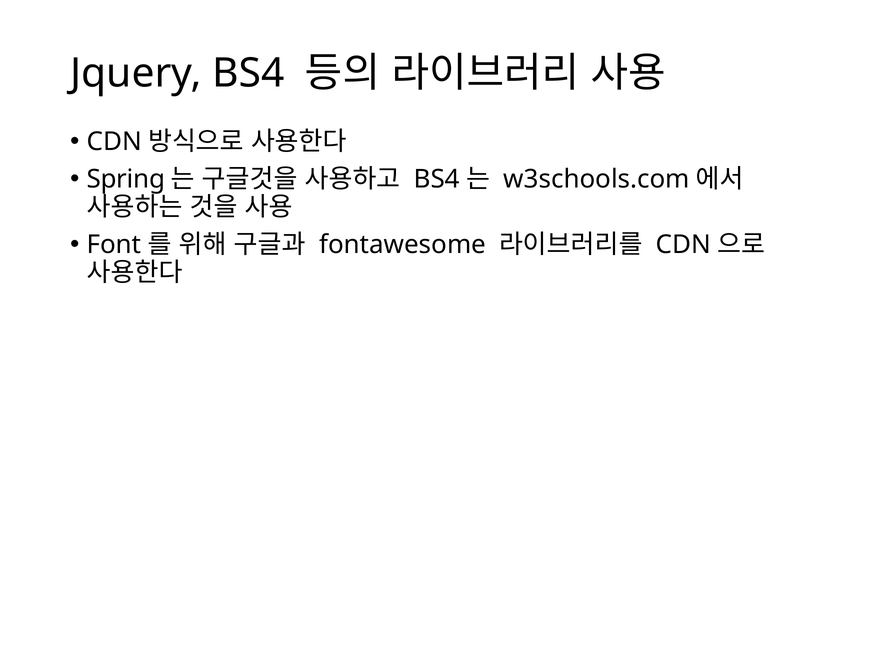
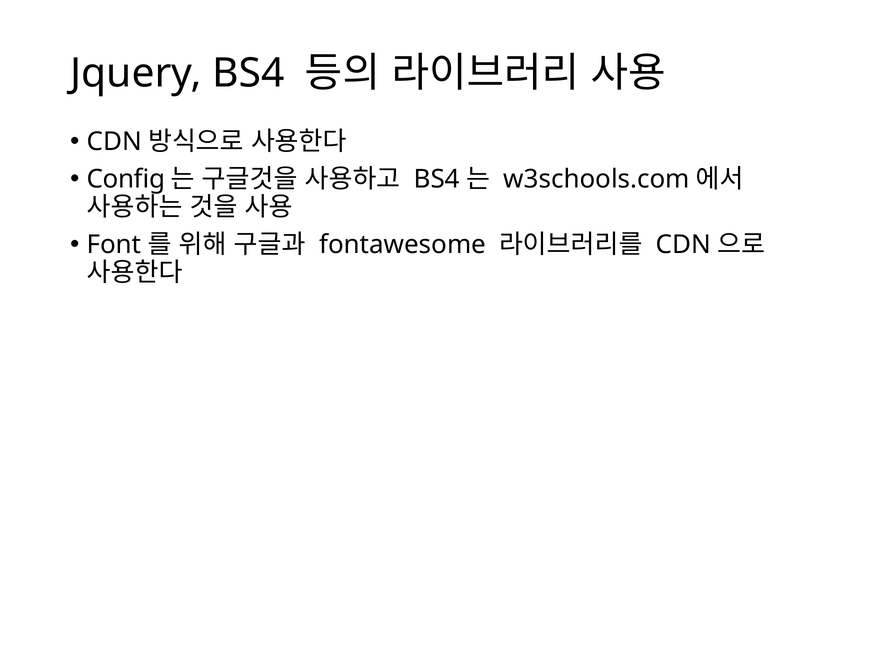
Spring: Spring -> Config
